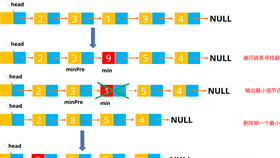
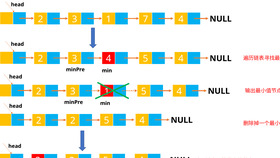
1 9: 9 -> 7
3 9: 9 -> 4
2 8: 8 -> 2
